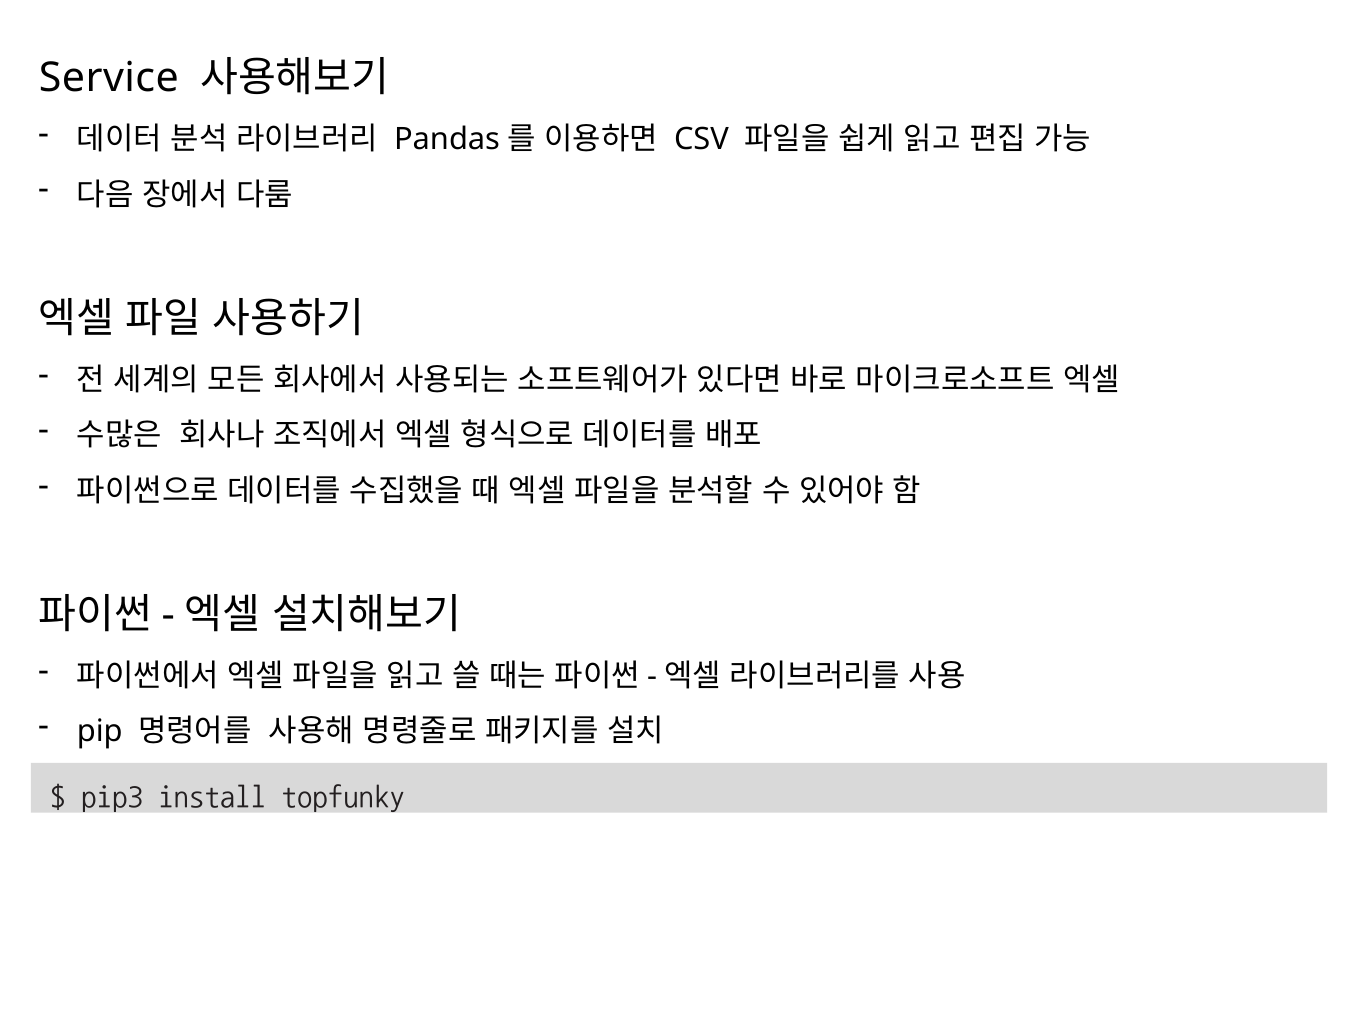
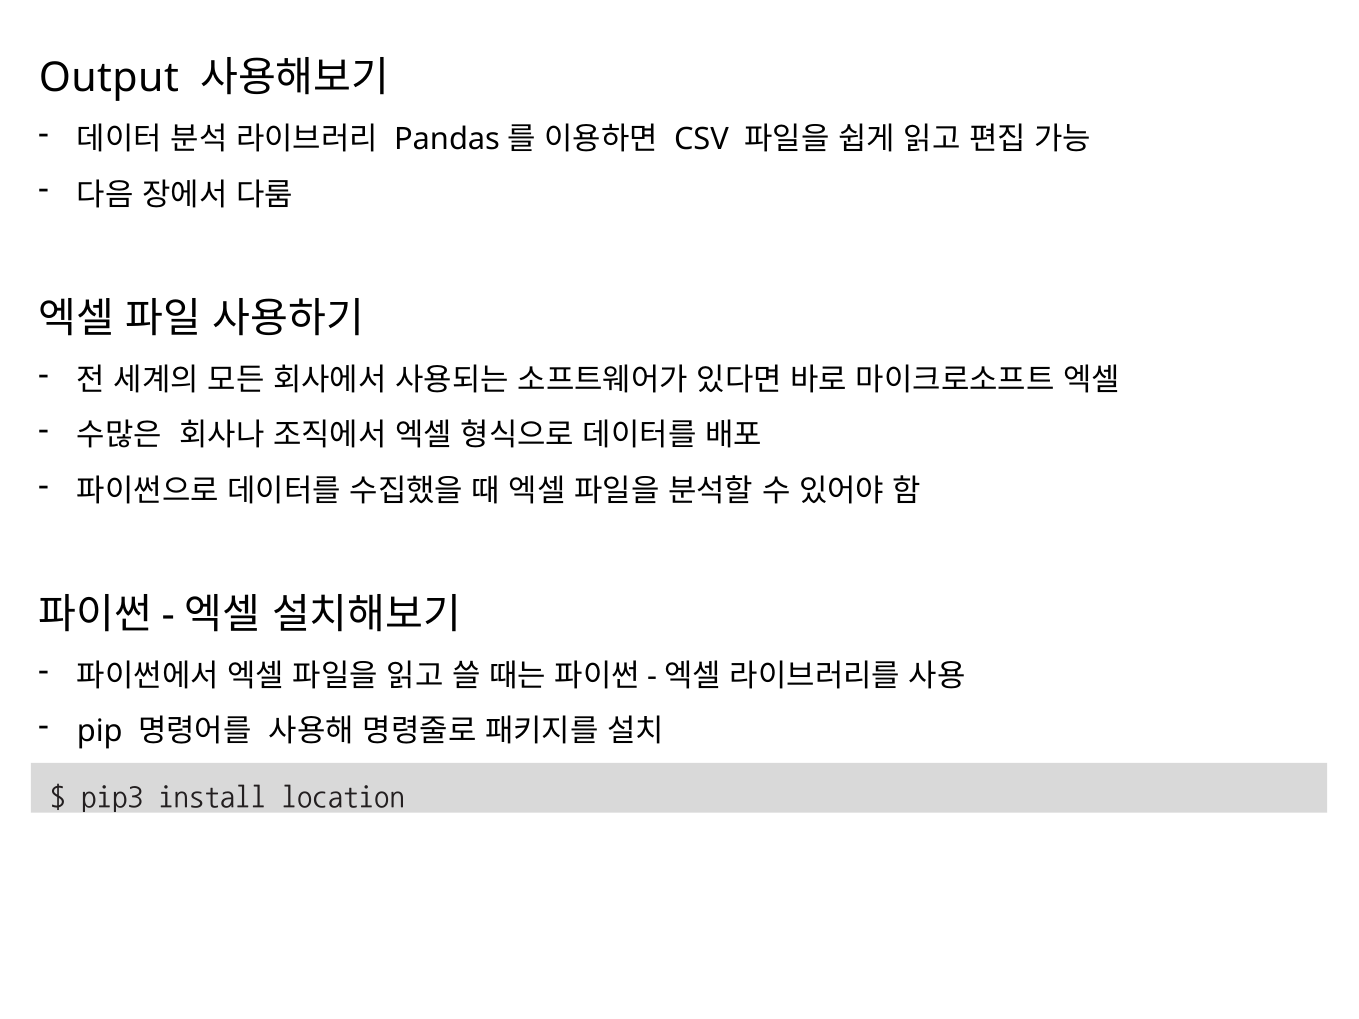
Service: Service -> Output
topfunky: topfunky -> location
